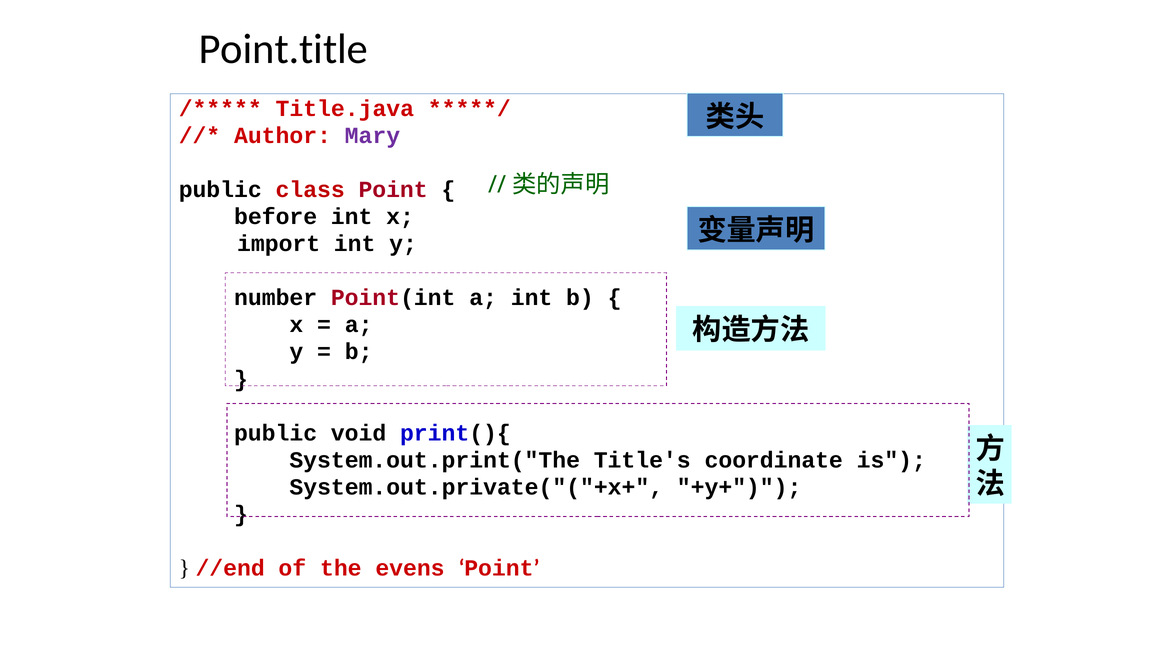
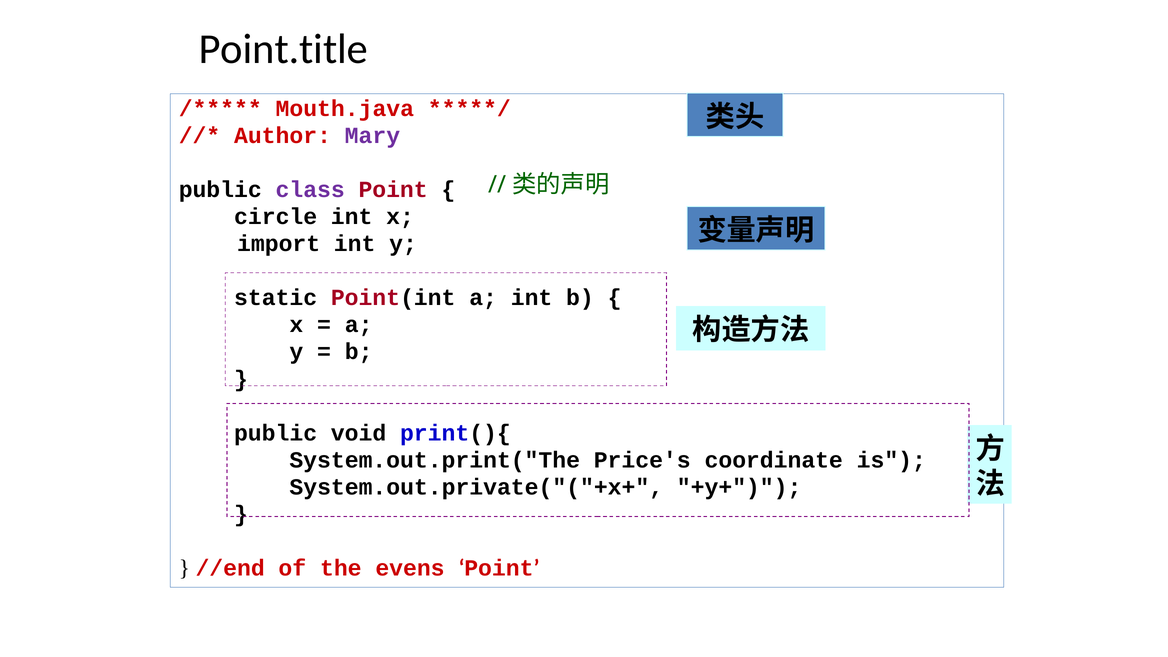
Title.java: Title.java -> Mouth.java
class colour: red -> purple
before: before -> circle
number: number -> static
Title's: Title's -> Price's
